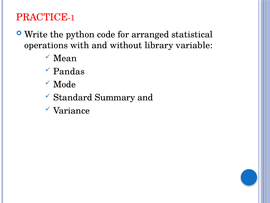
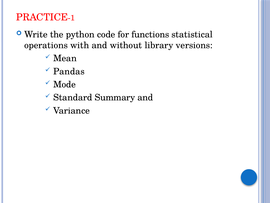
arranged: arranged -> functions
variable: variable -> versions
